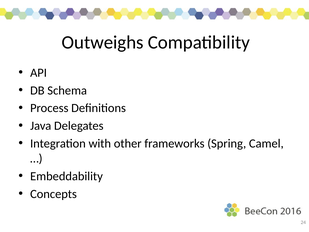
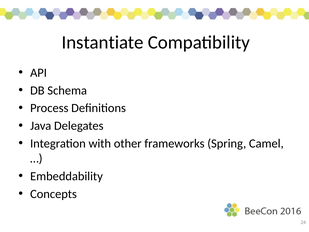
Outweighs: Outweighs -> Instantiate
